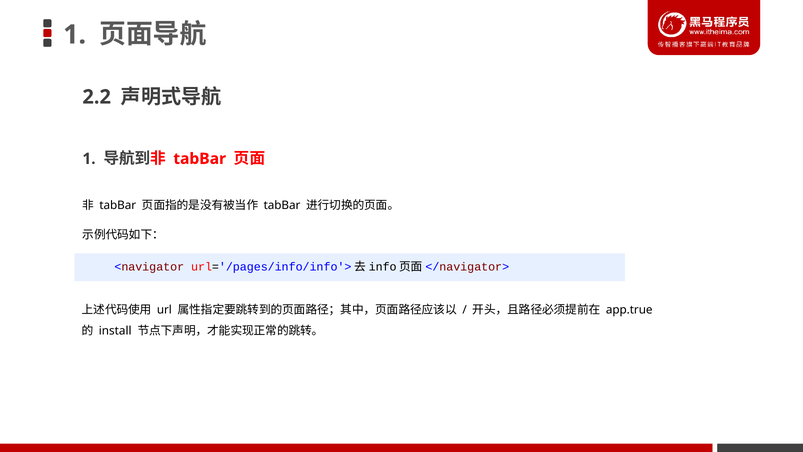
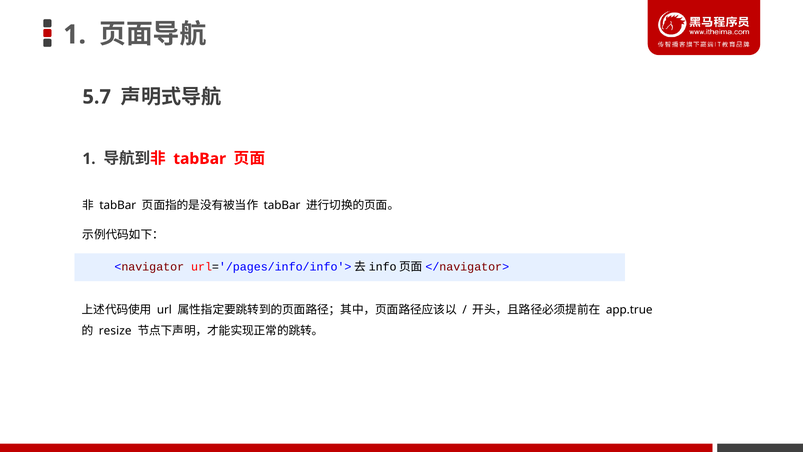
2.2: 2.2 -> 5.7
install: install -> resize
